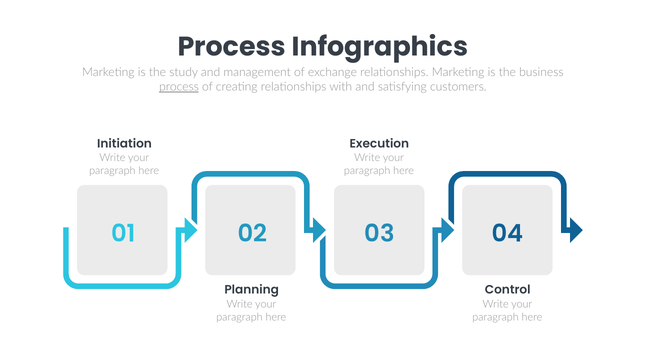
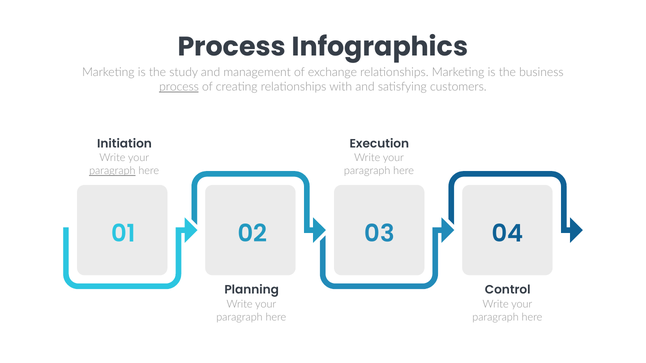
paragraph at (112, 171) underline: none -> present
